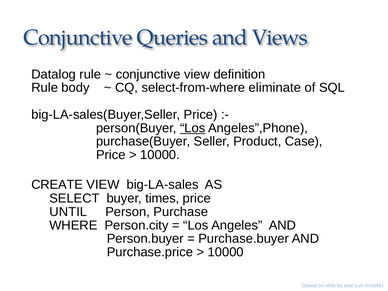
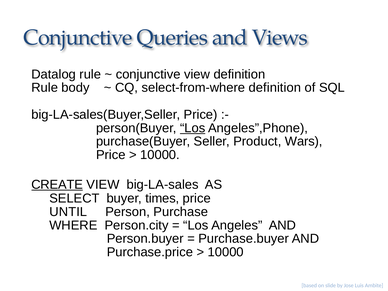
select-from-where eliminate: eliminate -> definition
Case: Case -> Wars
CREATE underline: none -> present
